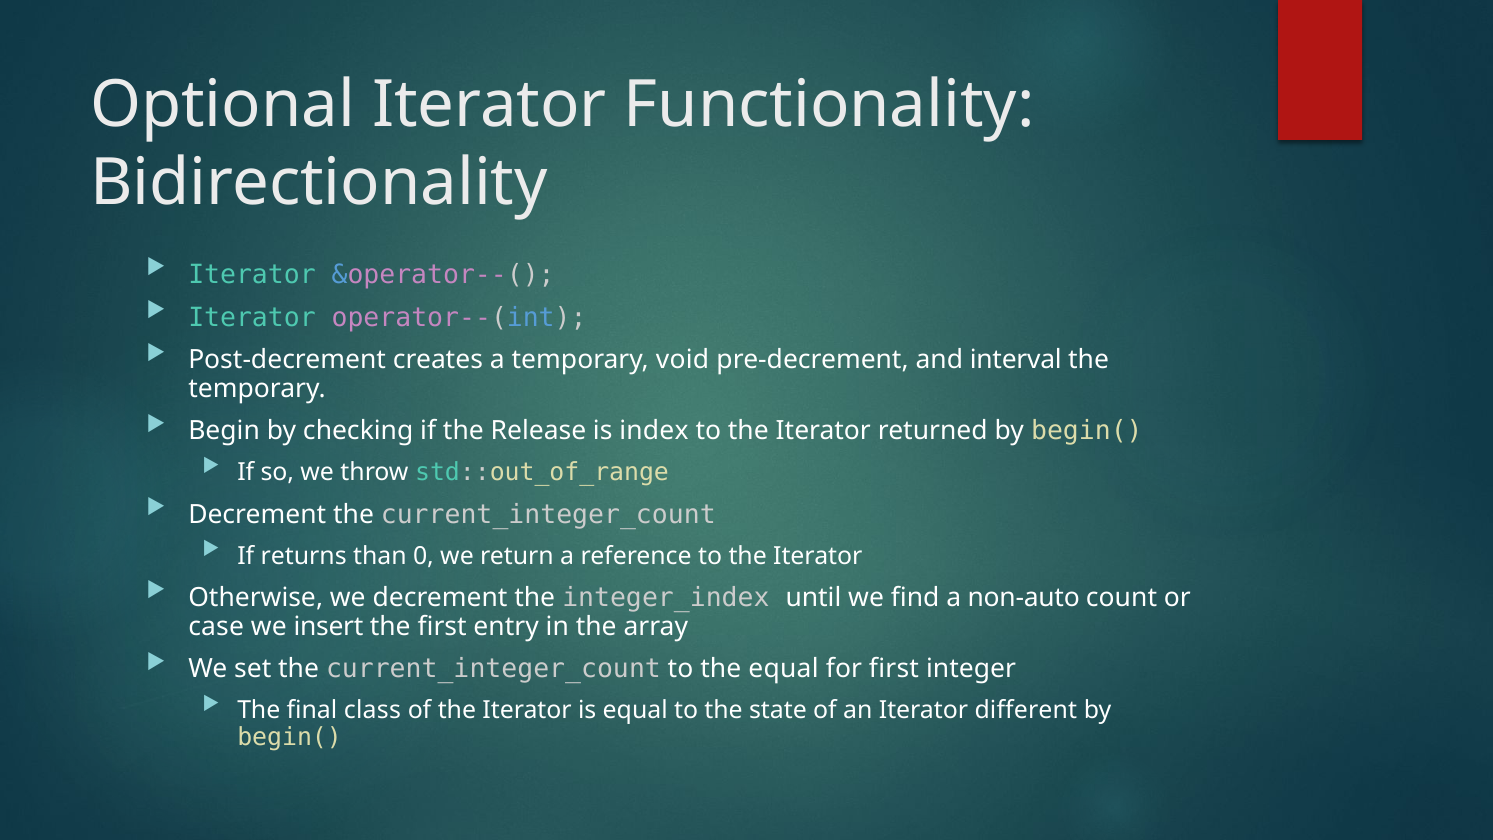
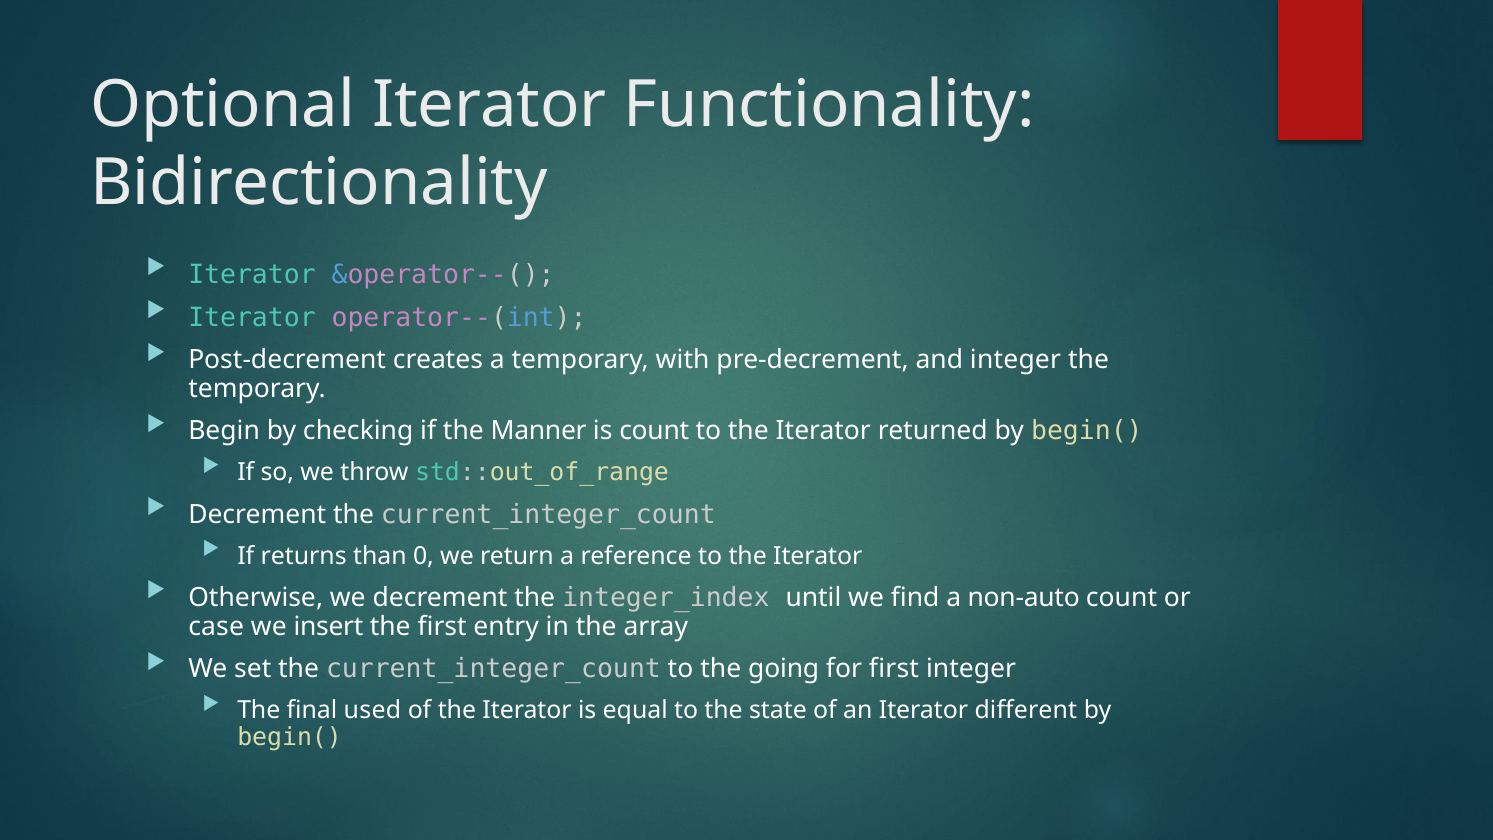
void: void -> with
and interval: interval -> integer
Release: Release -> Manner
is index: index -> count
the equal: equal -> going
class: class -> used
